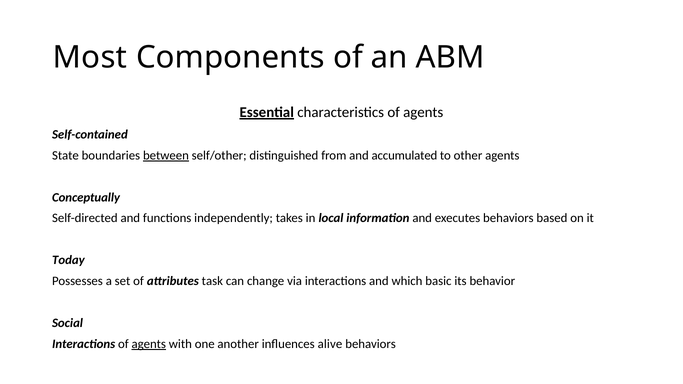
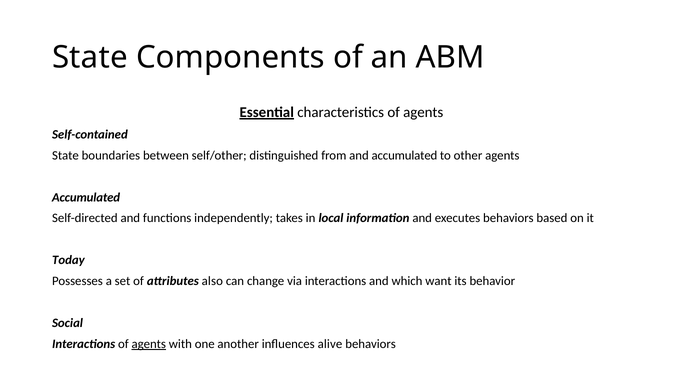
Most at (90, 57): Most -> State
between underline: present -> none
Conceptually at (86, 197): Conceptually -> Accumulated
task: task -> also
basic: basic -> want
